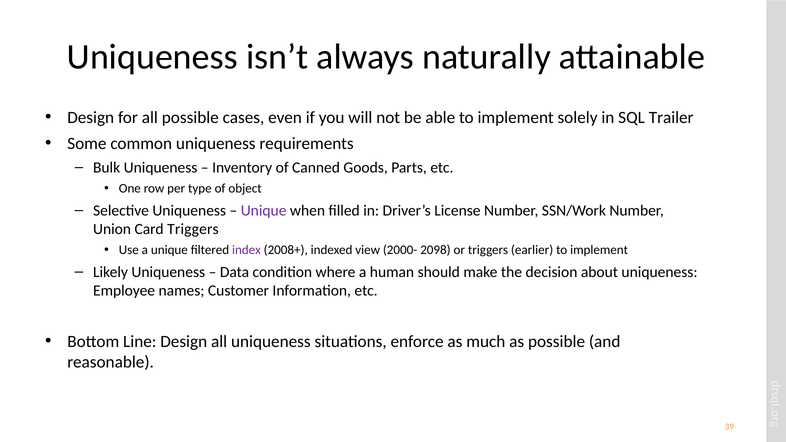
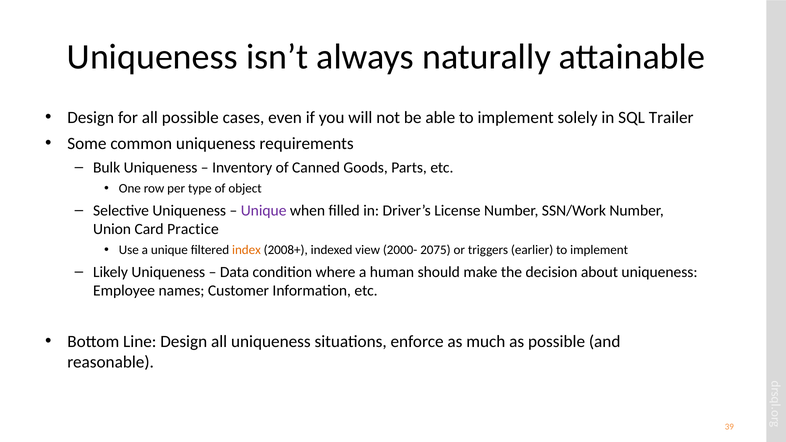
Card Triggers: Triggers -> Practice
index colour: purple -> orange
2098: 2098 -> 2075
